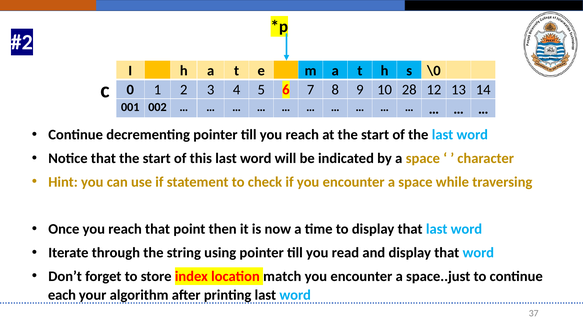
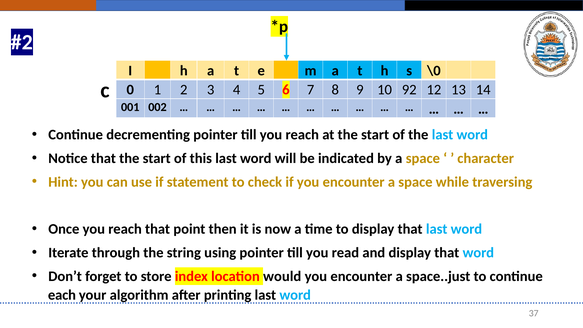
28: 28 -> 92
match: match -> would
